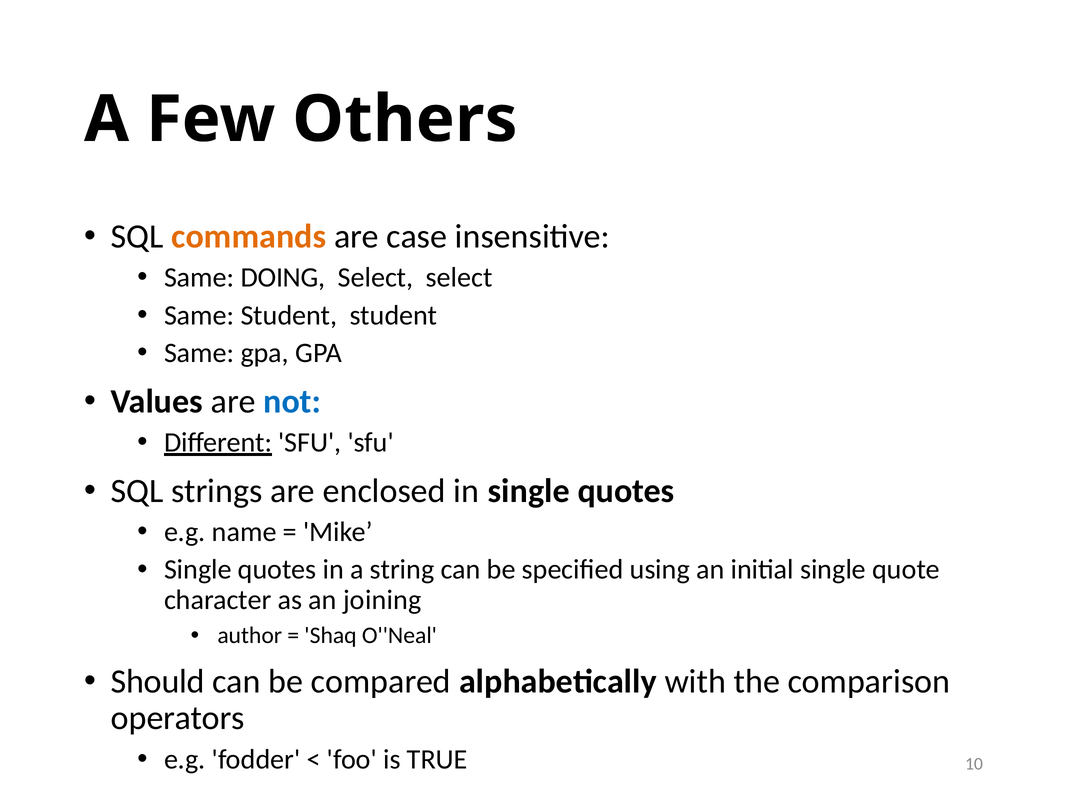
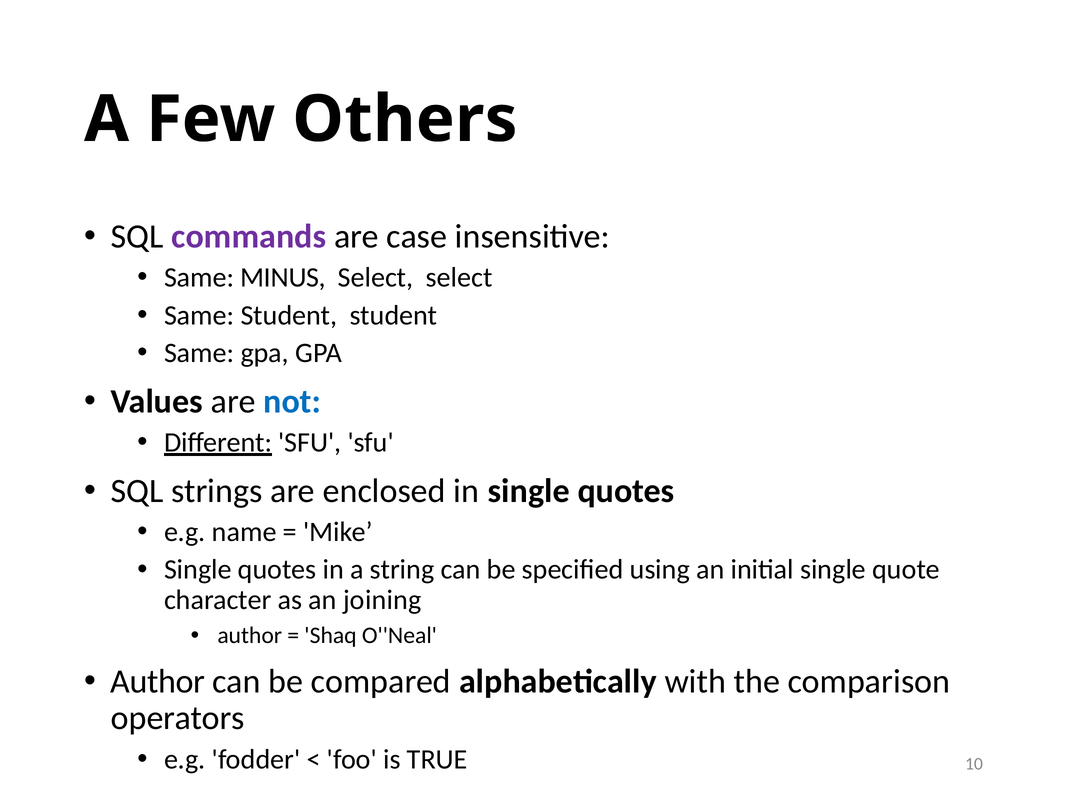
commands colour: orange -> purple
DOING: DOING -> MINUS
Should at (158, 682): Should -> Author
